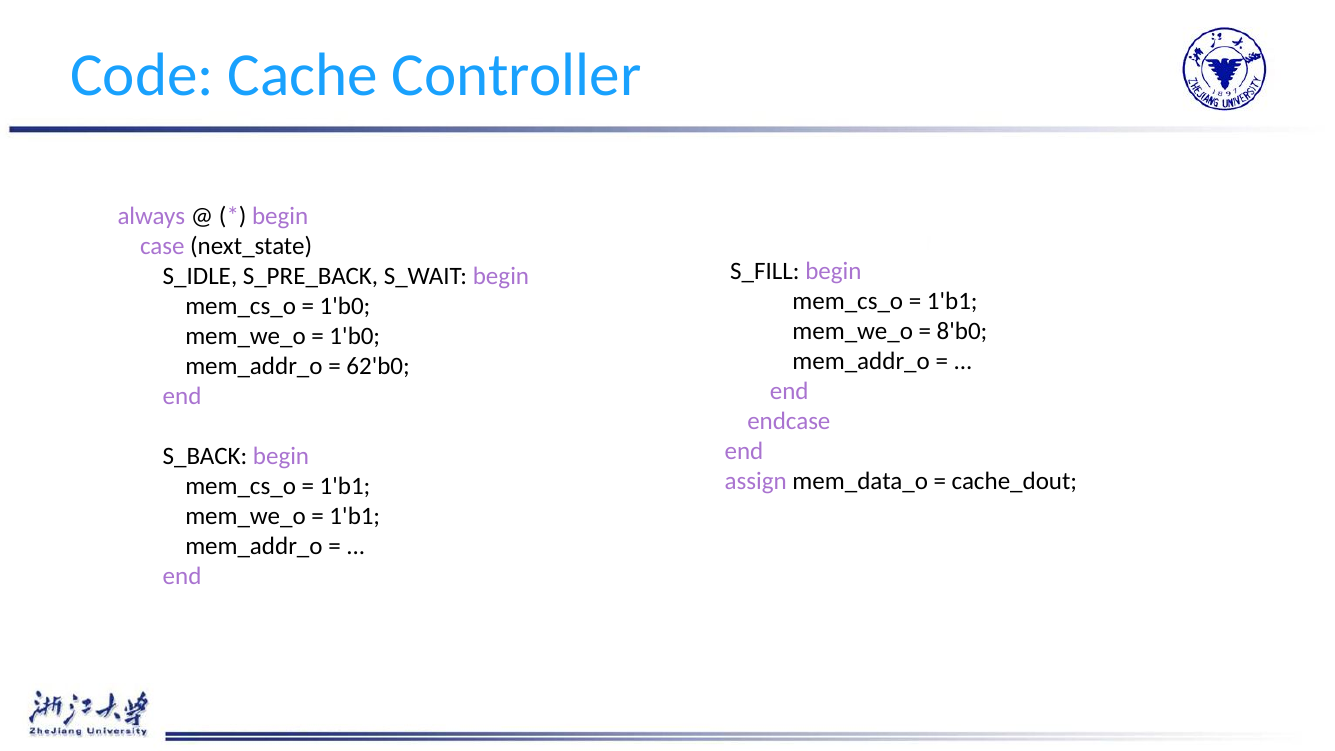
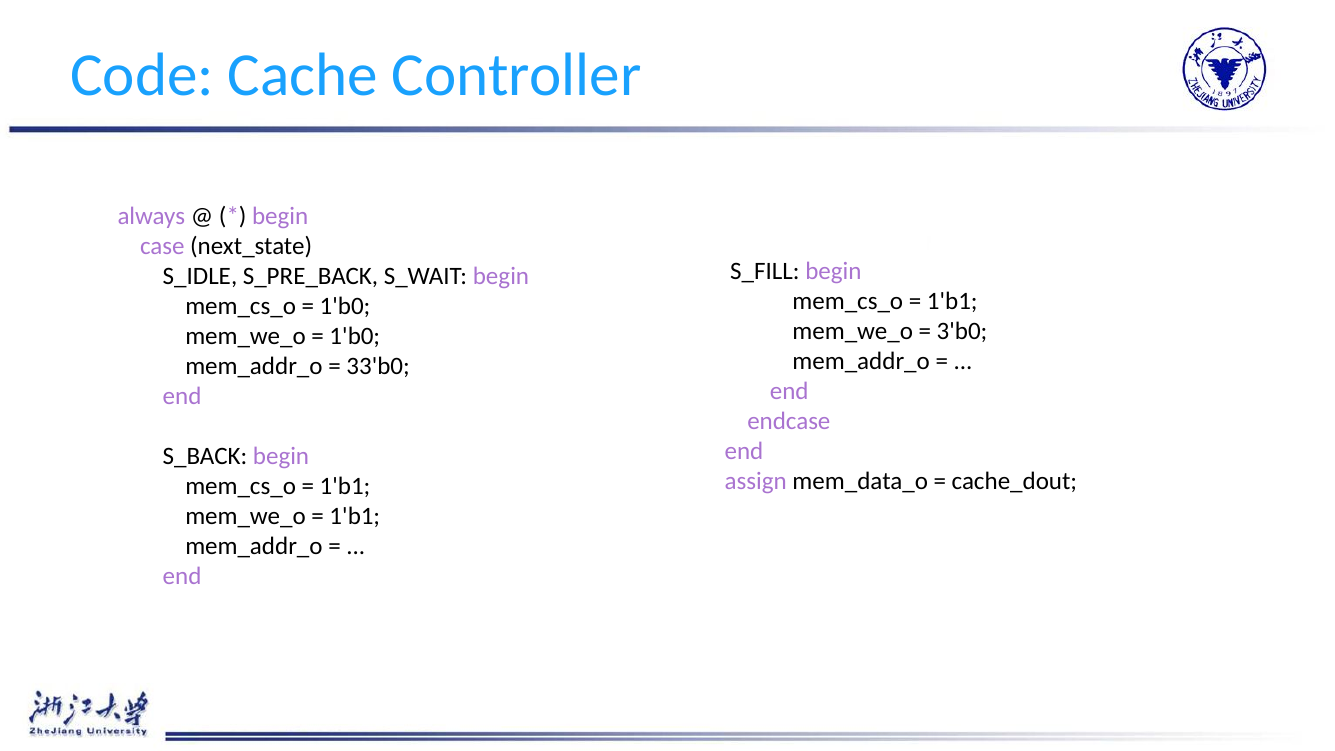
8'b0: 8'b0 -> 3'b0
62'b0: 62'b0 -> 33'b0
